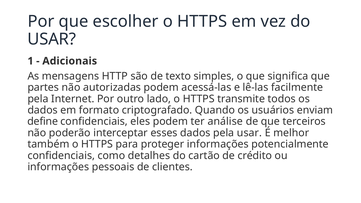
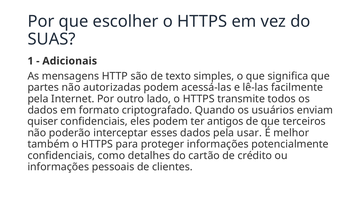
USAR at (52, 39): USAR -> SUAS
define: define -> quiser
análise: análise -> antigos
